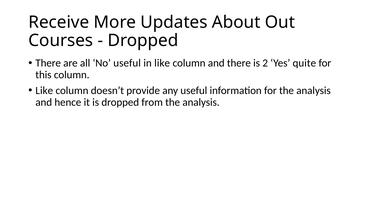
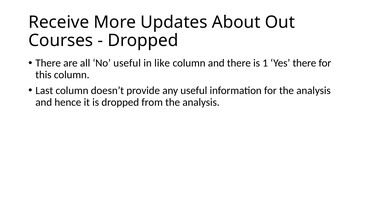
2: 2 -> 1
Yes quite: quite -> there
Like at (44, 90): Like -> Last
